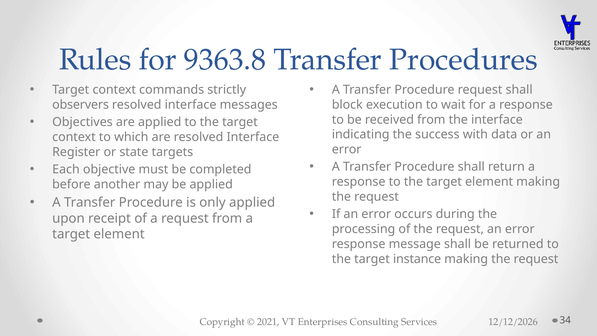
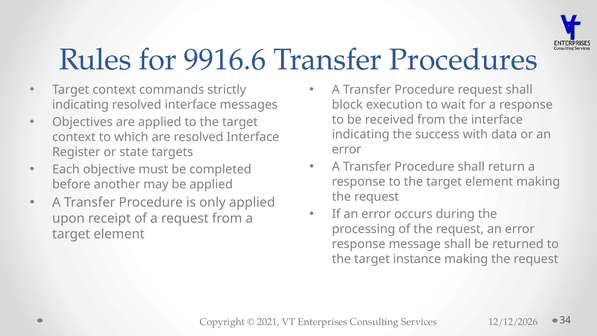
9363.8: 9363.8 -> 9916.6
observers at (81, 105): observers -> indicating
